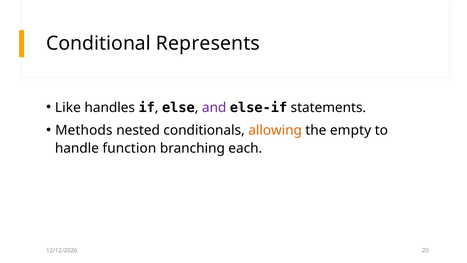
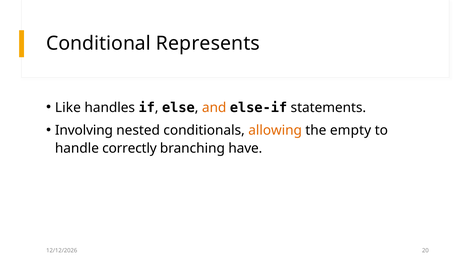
and colour: purple -> orange
Methods: Methods -> Involving
function: function -> correctly
each: each -> have
